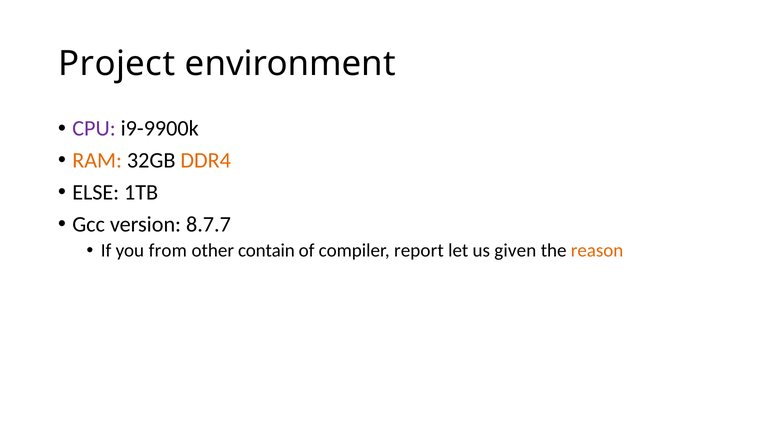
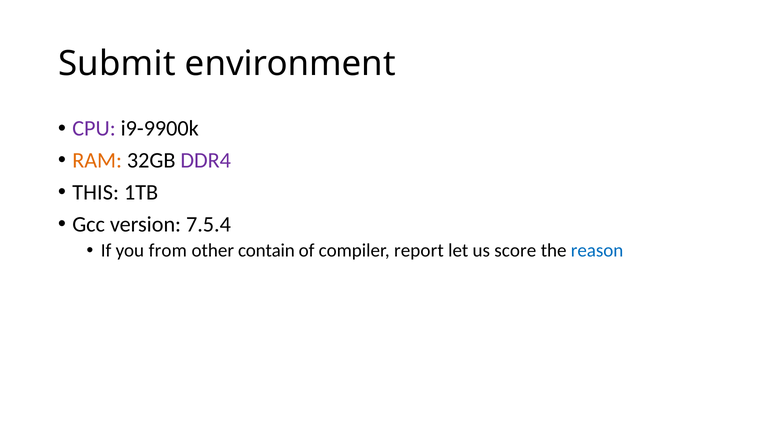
Project: Project -> Submit
DDR4 colour: orange -> purple
ELSE: ELSE -> THIS
8.7.7: 8.7.7 -> 7.5.4
given: given -> score
reason colour: orange -> blue
